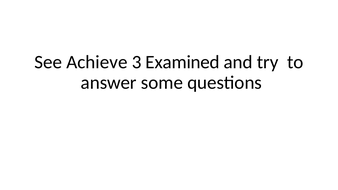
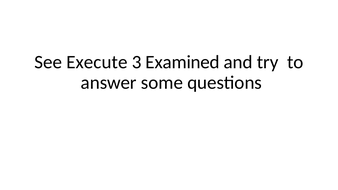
Achieve: Achieve -> Execute
